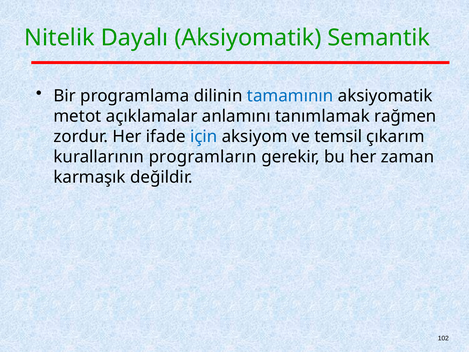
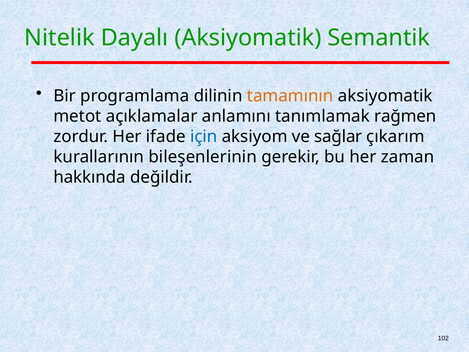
tamamının colour: blue -> orange
temsil: temsil -> sağlar
programların: programların -> bileşenlerinin
karmaşık: karmaşık -> hakkında
